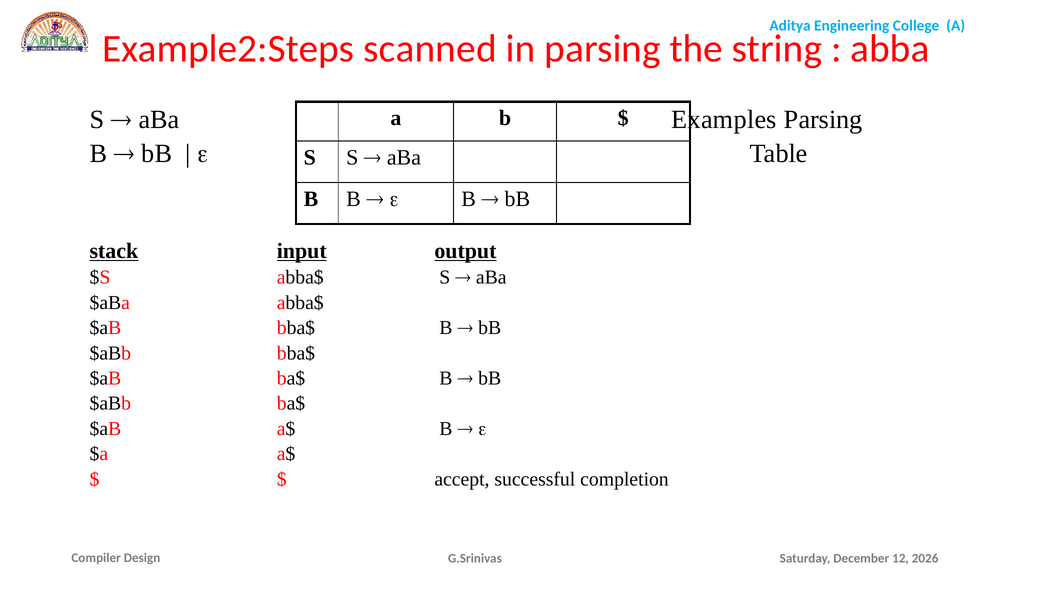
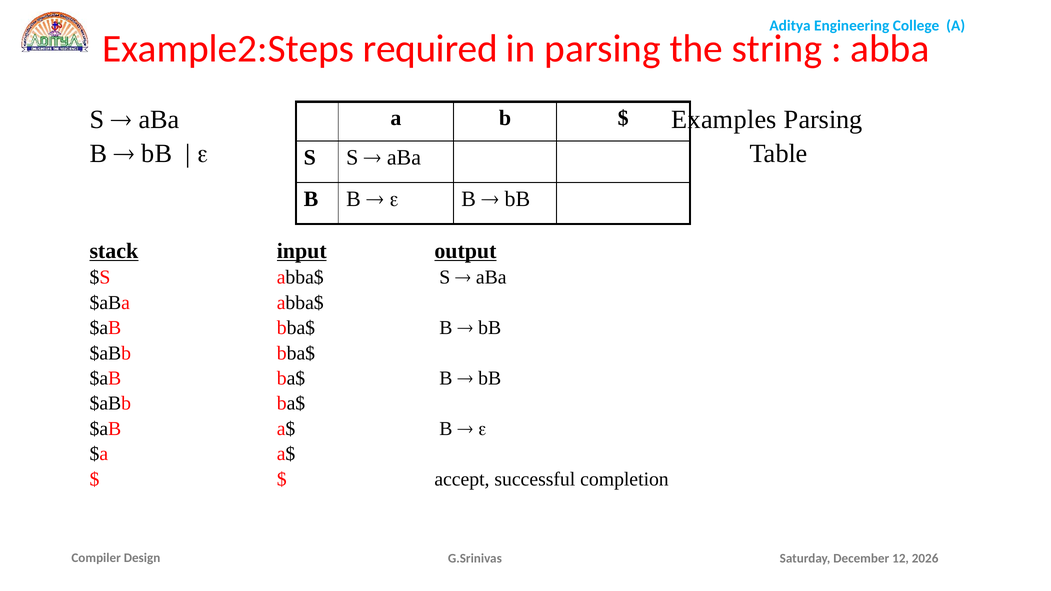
scanned: scanned -> required
